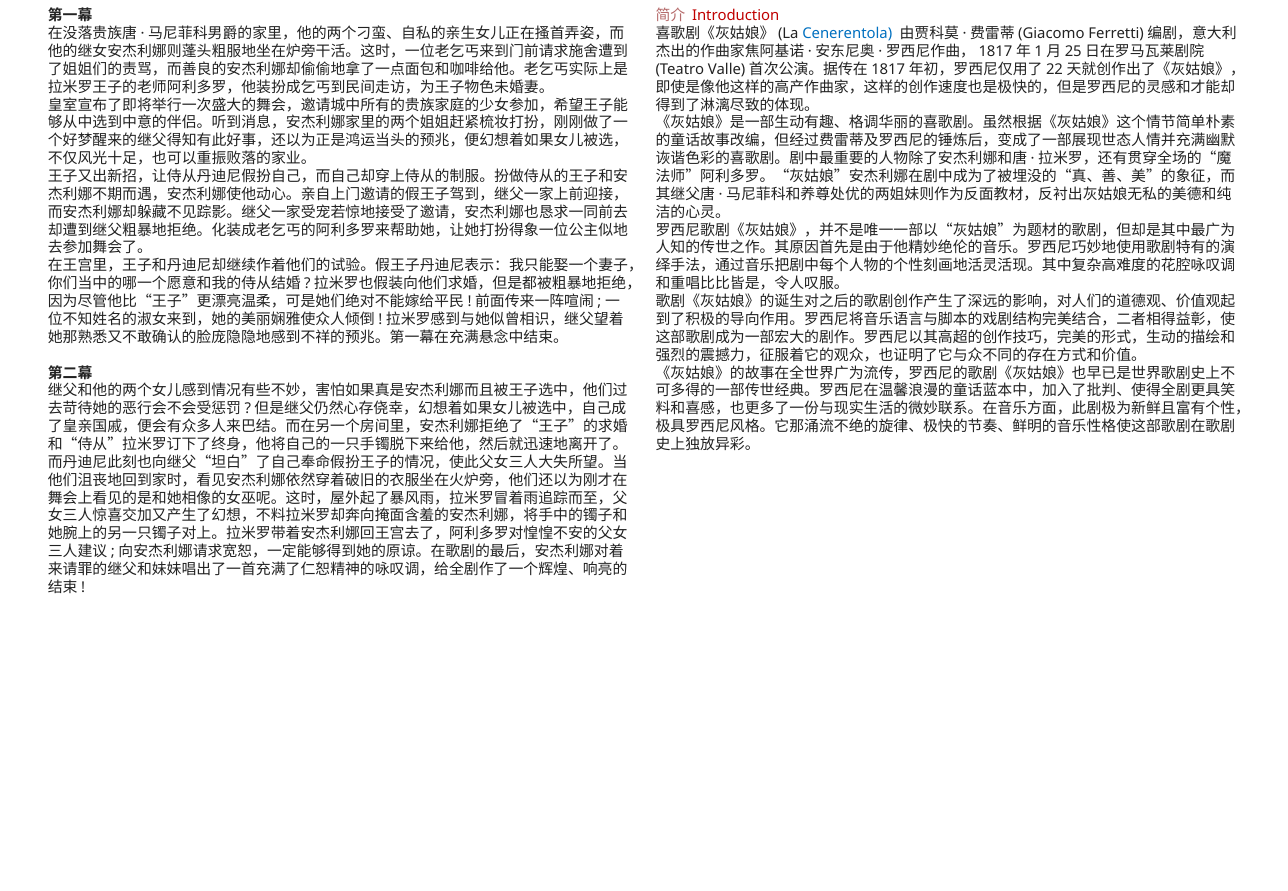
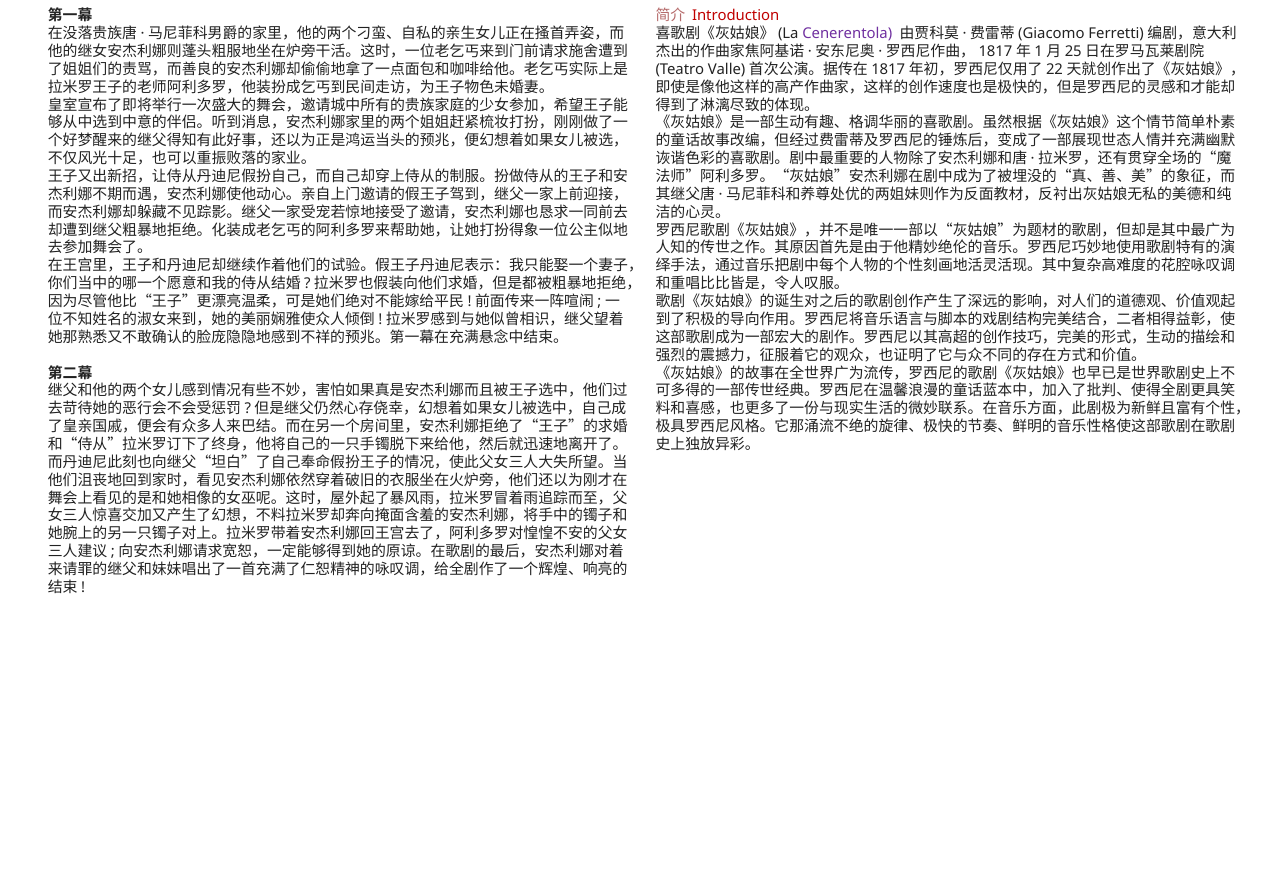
Cenerentola colour: blue -> purple
